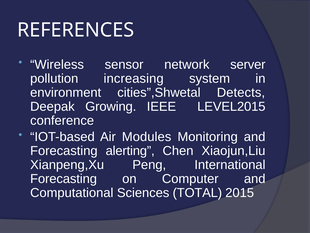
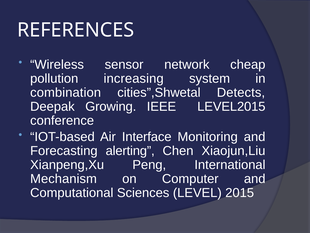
server: server -> cheap
environment: environment -> combination
Modules: Modules -> Interface
Forecasting at (64, 179): Forecasting -> Mechanism
TOTAL: TOTAL -> LEVEL
